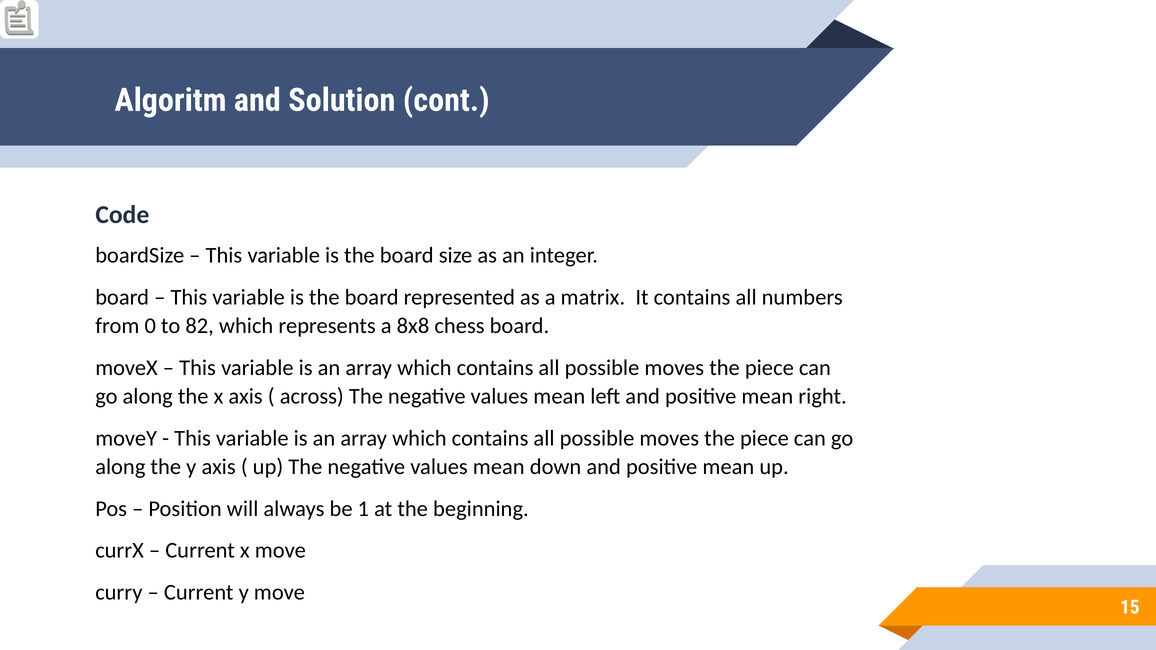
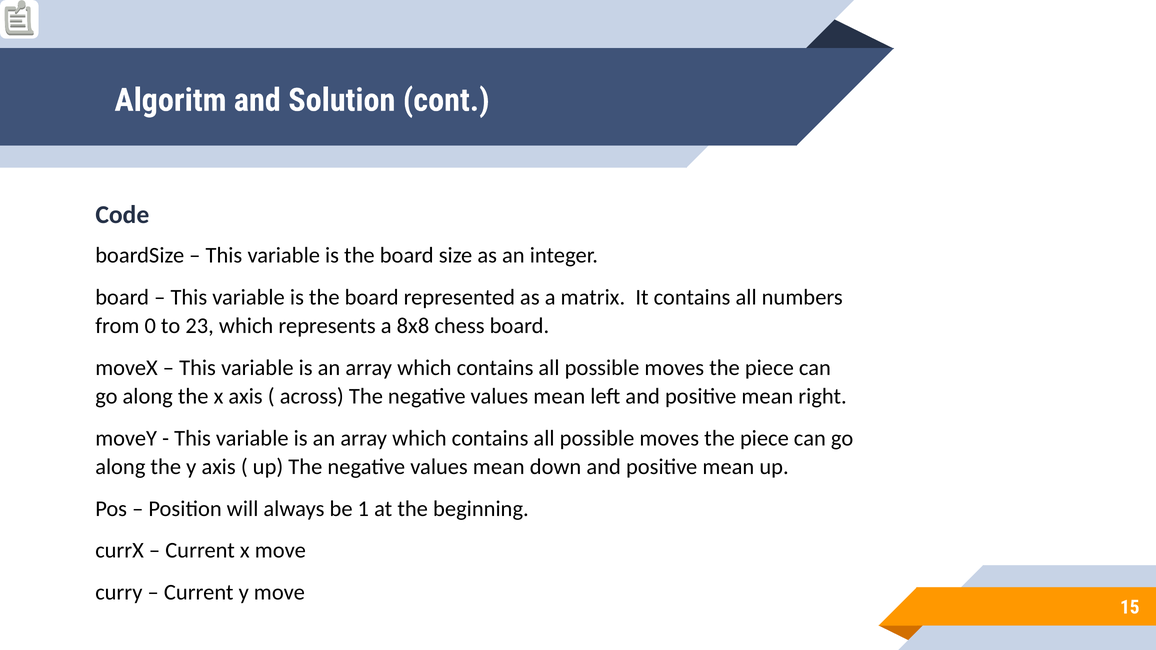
82: 82 -> 23
